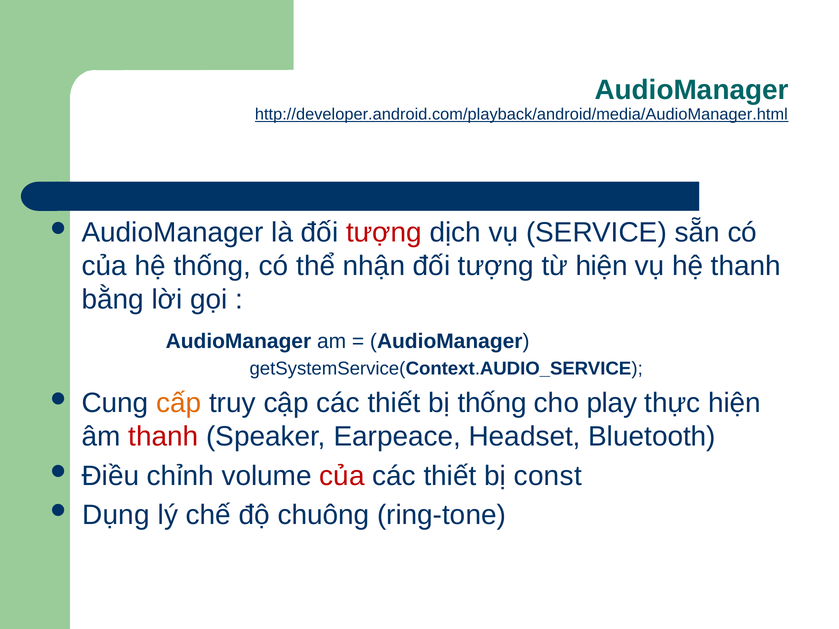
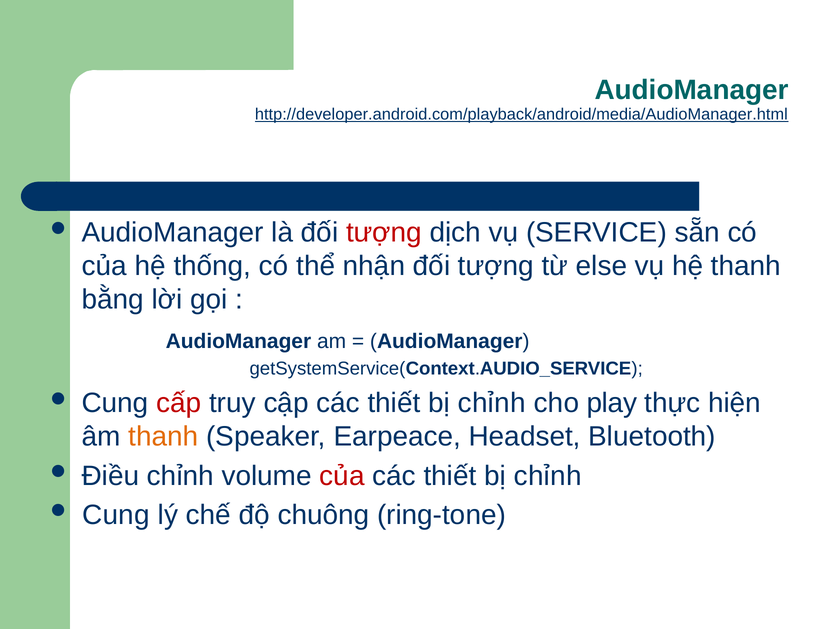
từ hiện: hiện -> else
cấp colour: orange -> red
thống at (492, 403): thống -> chỉnh
thanh at (163, 437) colour: red -> orange
const at (548, 476): const -> chỉnh
Dụng at (116, 515): Dụng -> Cung
